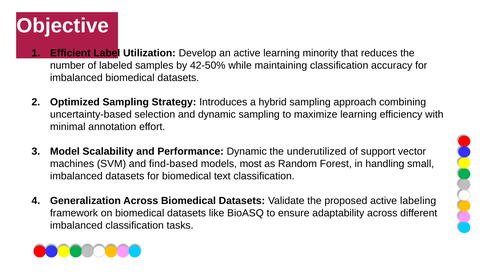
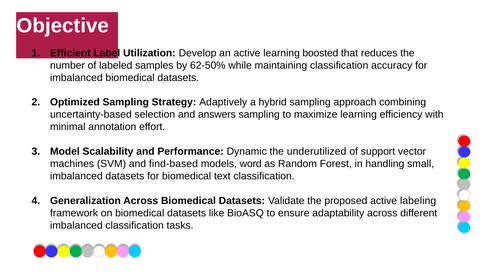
minority: minority -> boosted
42-50%: 42-50% -> 62-50%
Introduces: Introduces -> Adaptively
and dynamic: dynamic -> answers
most: most -> word
